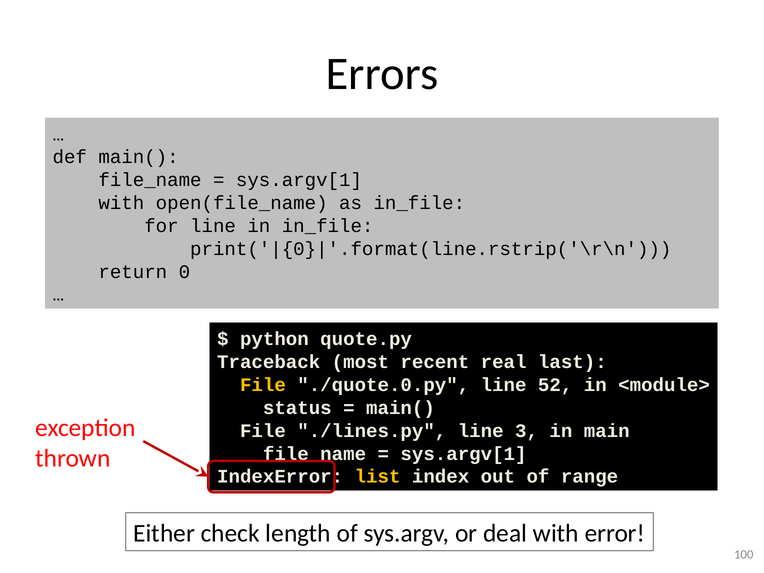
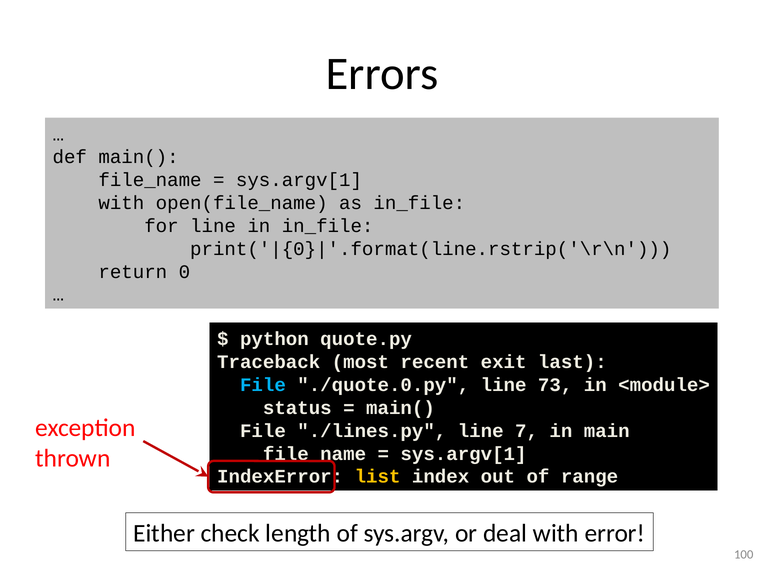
real: real -> exit
File at (263, 385) colour: yellow -> light blue
52: 52 -> 73
3: 3 -> 7
